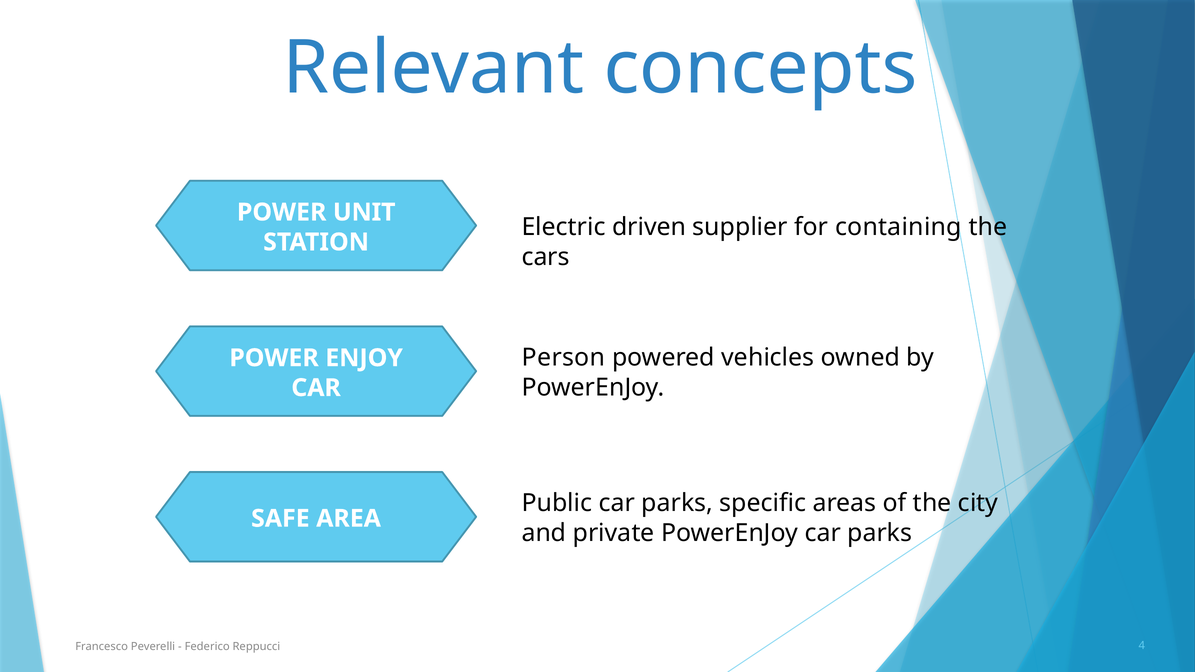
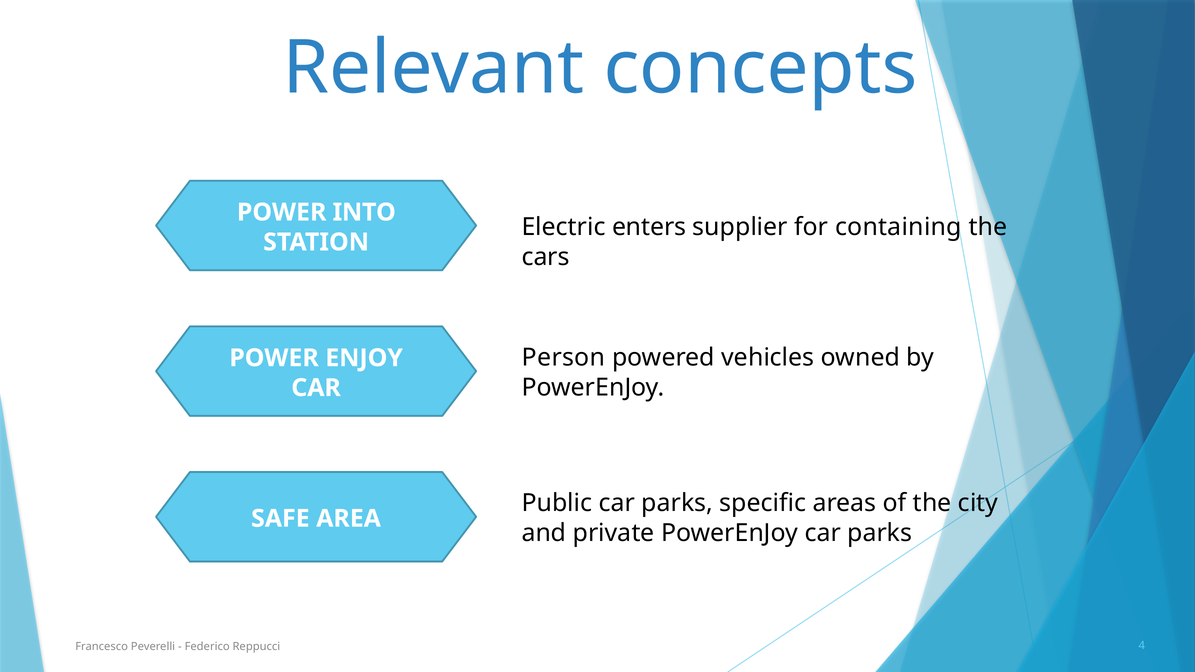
UNIT: UNIT -> INTO
driven: driven -> enters
